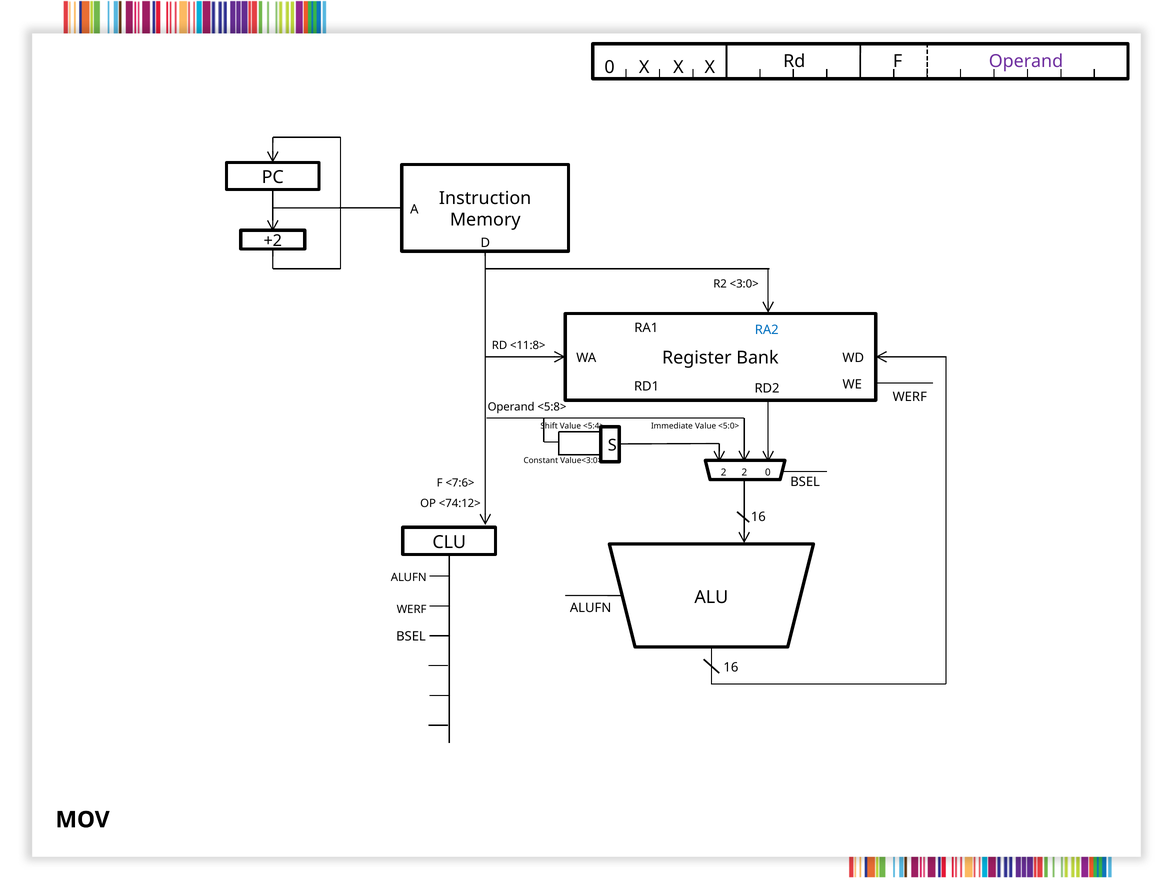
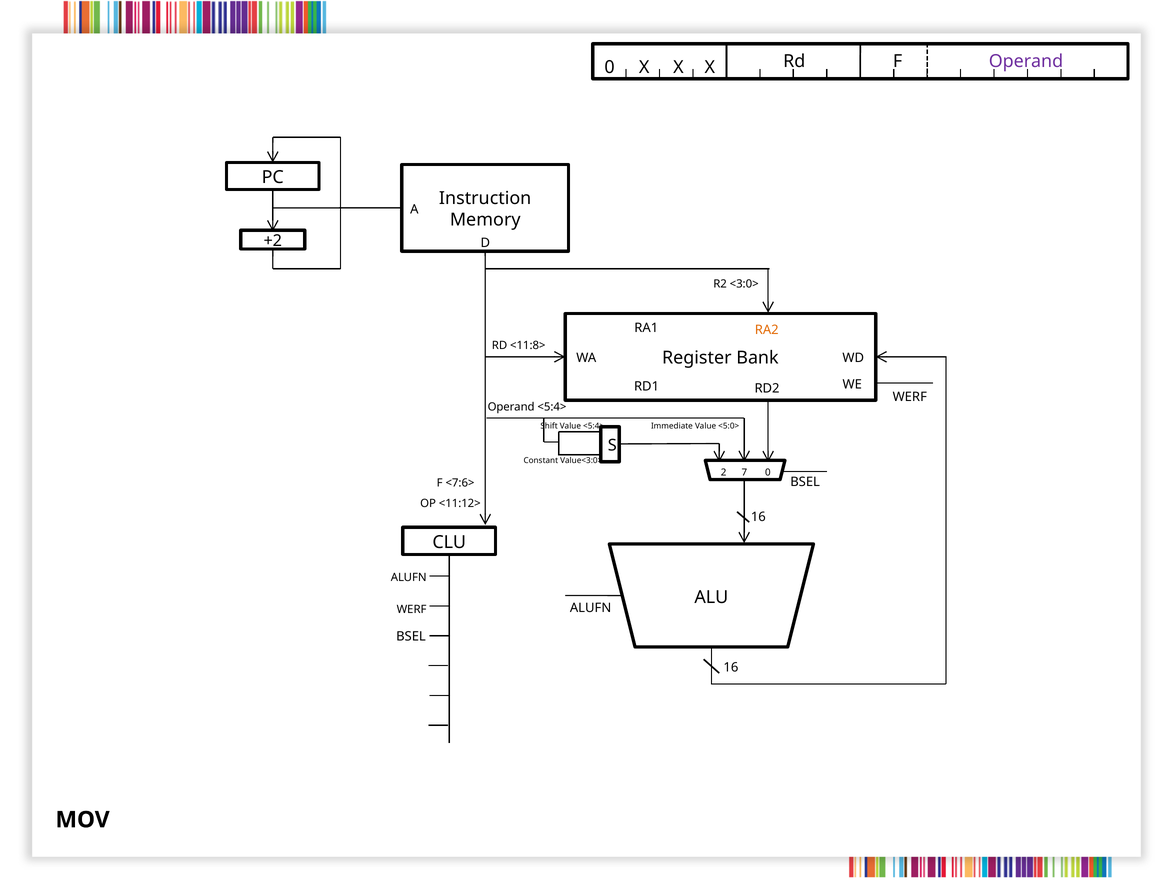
RA2 colour: blue -> orange
Operand <5:8>: <5:8> -> <5:4>
2 2: 2 -> 7
<74:12>: <74:12> -> <11:12>
